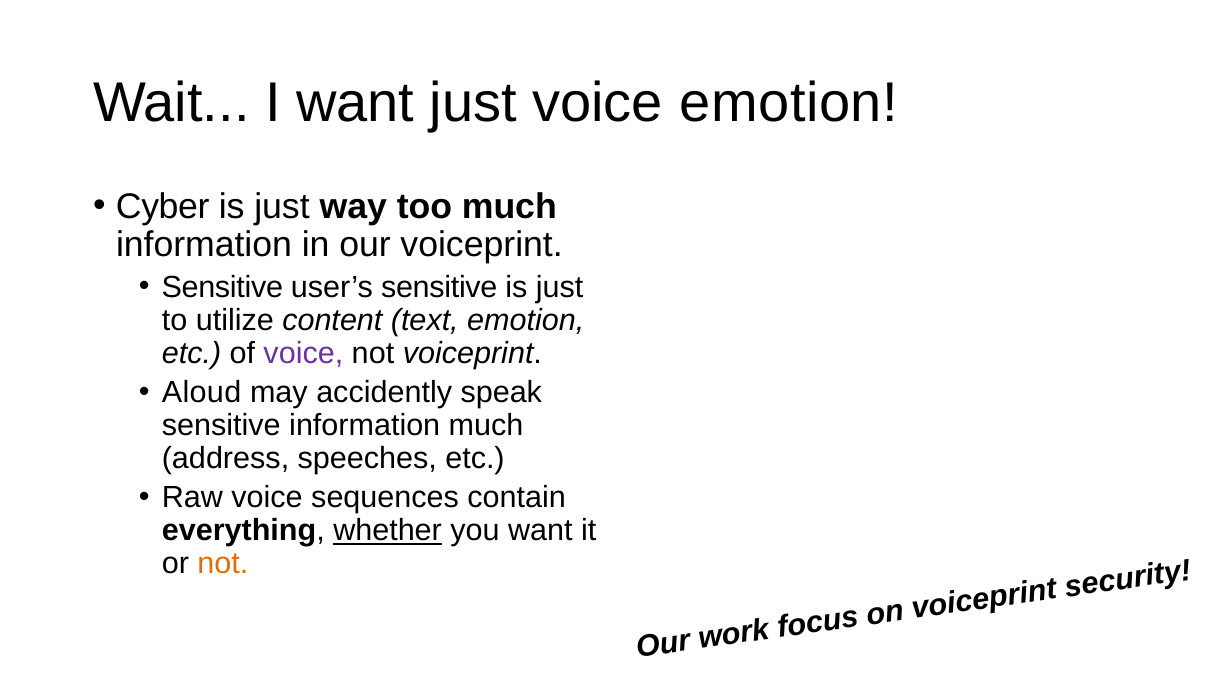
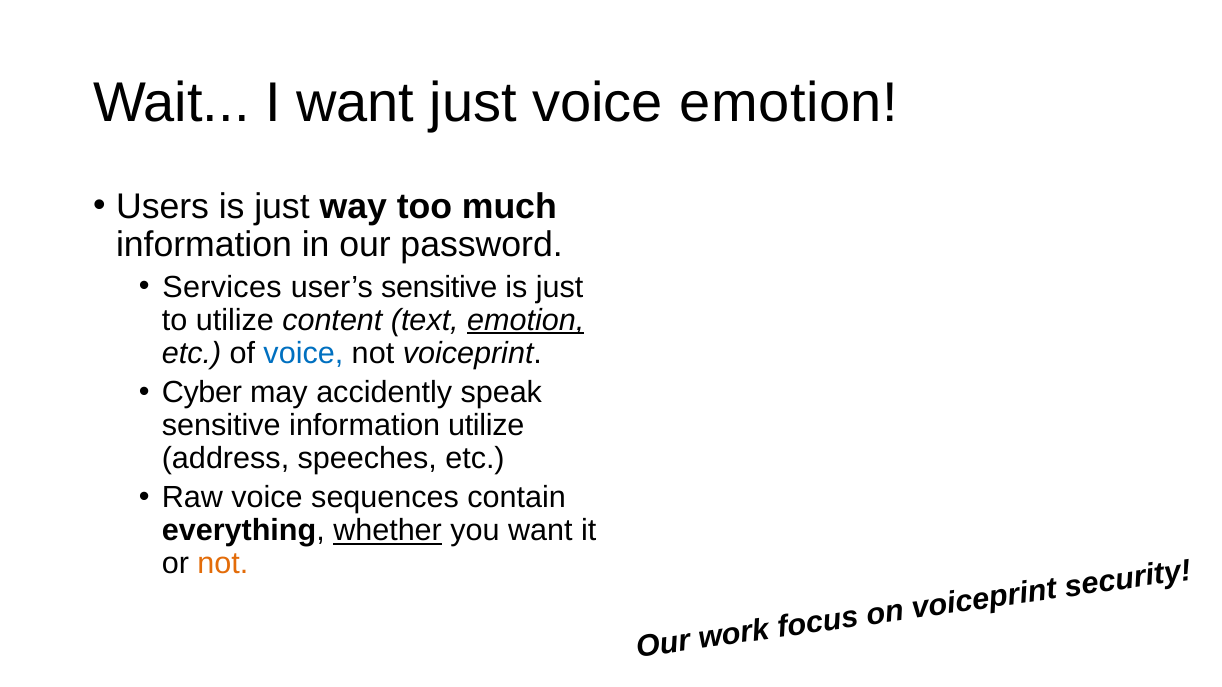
Cyber: Cyber -> Users
our voiceprint: voiceprint -> password
Sensitive at (222, 287): Sensitive -> Services
emotion at (526, 320) underline: none -> present
voice at (303, 353) colour: purple -> blue
Aloud: Aloud -> Cyber
information much: much -> utilize
